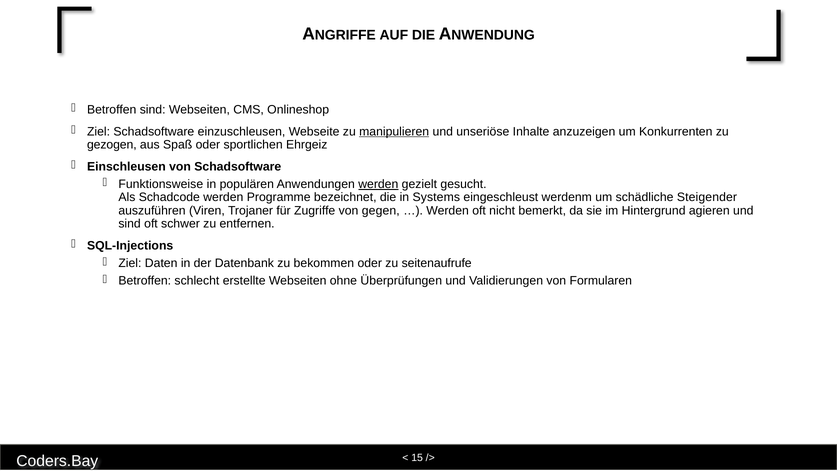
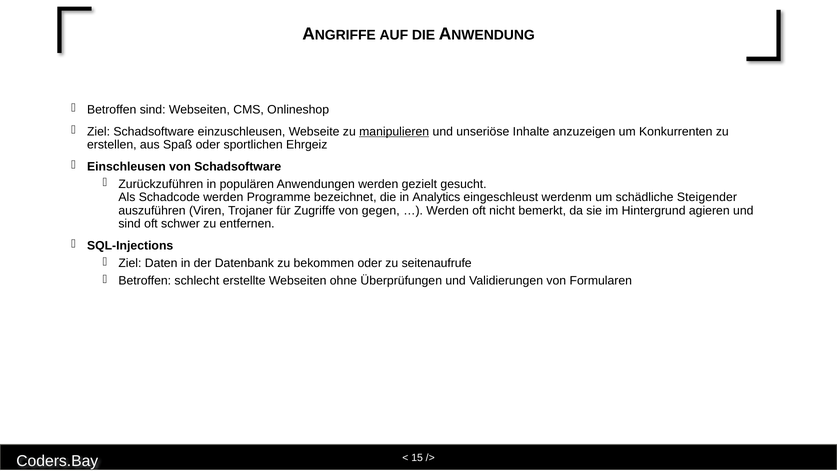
gezogen: gezogen -> erstellen
Funktionsweise: Funktionsweise -> Zurückzuführen
werden at (378, 184) underline: present -> none
Systems: Systems -> Analytics
